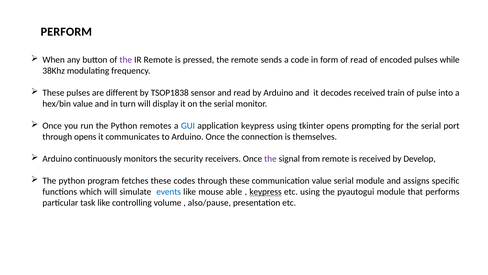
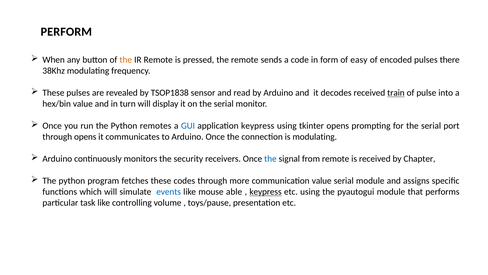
the at (126, 60) colour: purple -> orange
of read: read -> easy
while: while -> there
different: different -> revealed
train underline: none -> present
is themselves: themselves -> modulating
the at (270, 159) colour: purple -> blue
Develop: Develop -> Chapter
through these: these -> more
also/pause: also/pause -> toys/pause
